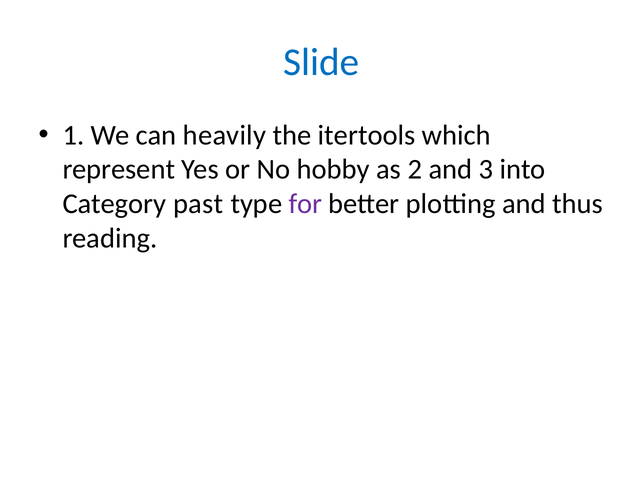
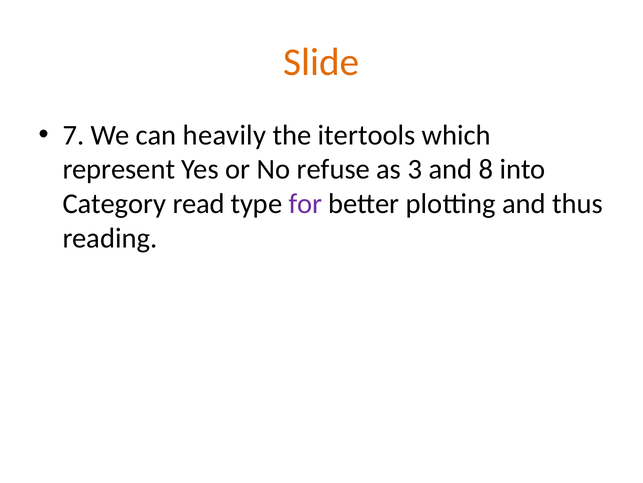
Slide colour: blue -> orange
1: 1 -> 7
hobby: hobby -> refuse
2: 2 -> 3
3: 3 -> 8
past: past -> read
